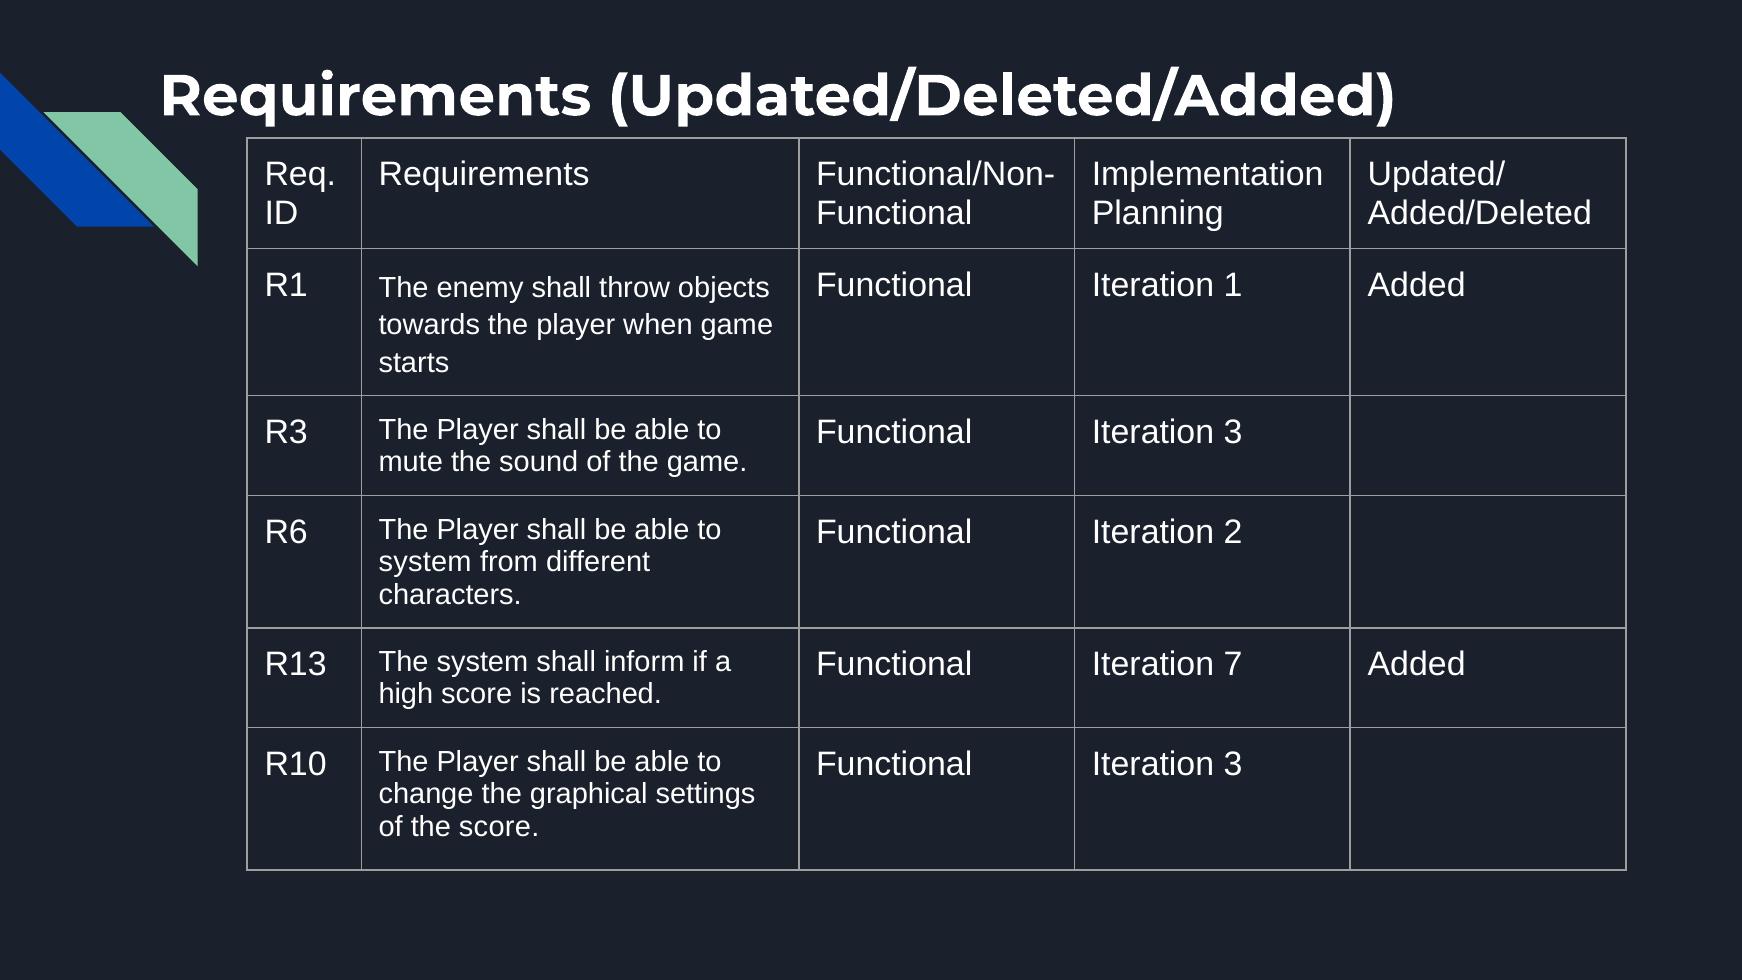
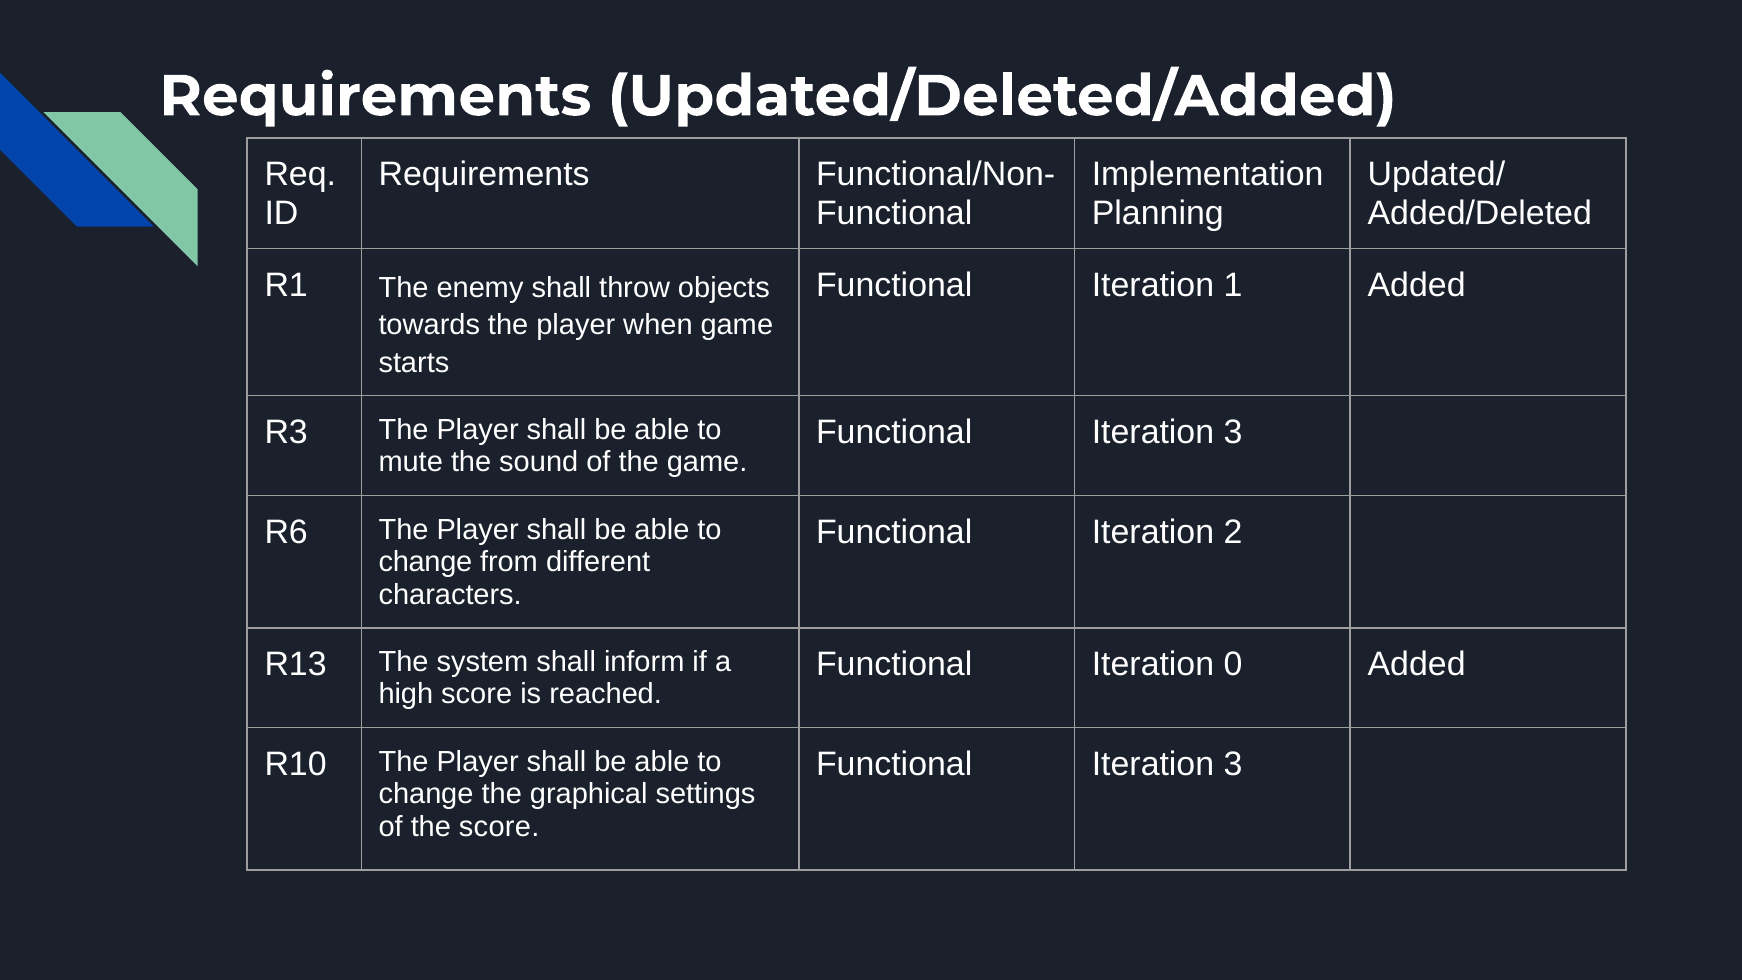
system at (425, 562): system -> change
7: 7 -> 0
